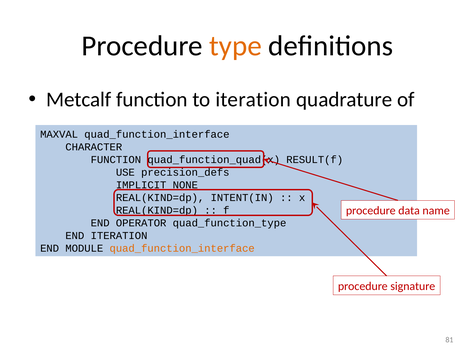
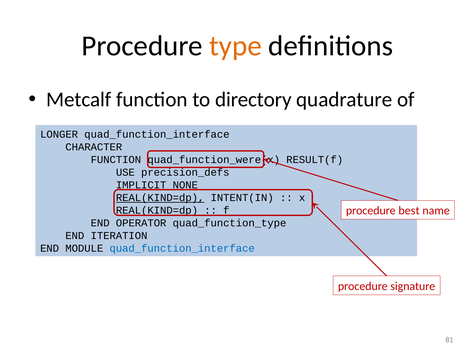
to iteration: iteration -> directory
MAXVAL: MAXVAL -> LONGER
quad_function_quad(x: quad_function_quad(x -> quad_function_were(x
REAL(KIND=dp at (160, 198) underline: none -> present
data: data -> best
quad_function_interface at (182, 249) colour: orange -> blue
